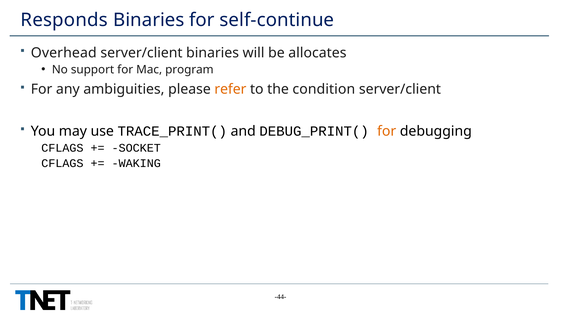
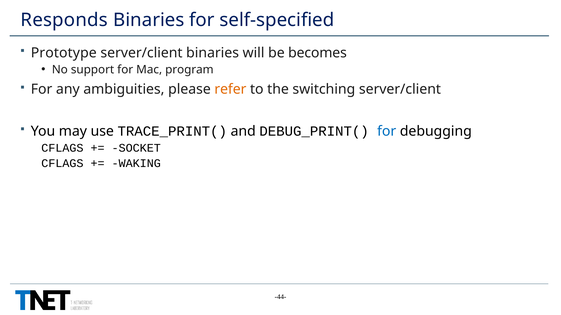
self-continue: self-continue -> self-specified
Overhead: Overhead -> Prototype
allocates: allocates -> becomes
condition: condition -> switching
for at (387, 131) colour: orange -> blue
